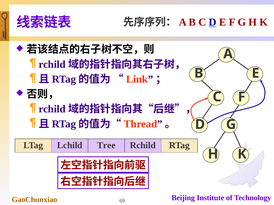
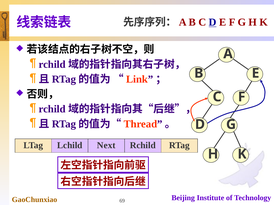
Tree: Tree -> Next
